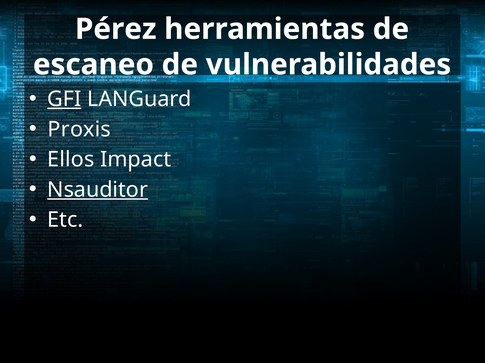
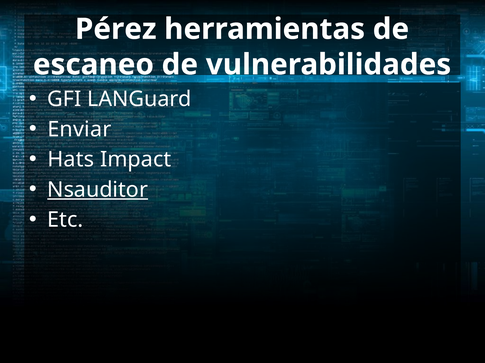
GFI underline: present -> none
Proxis: Proxis -> Enviar
Ellos: Ellos -> Hats
